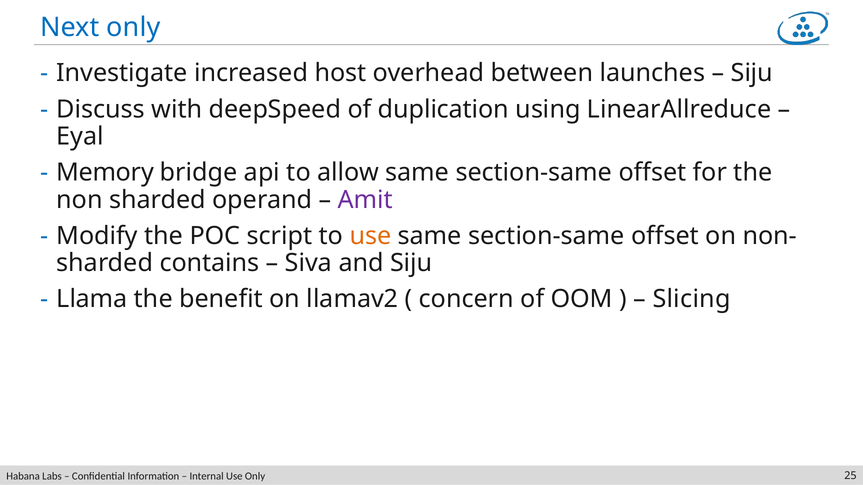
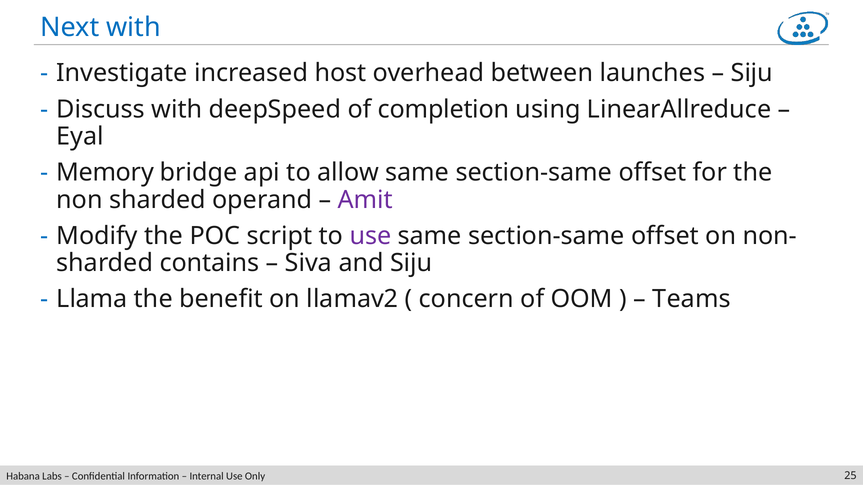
Next only: only -> with
duplication: duplication -> completion
use at (370, 236) colour: orange -> purple
Slicing: Slicing -> Teams
